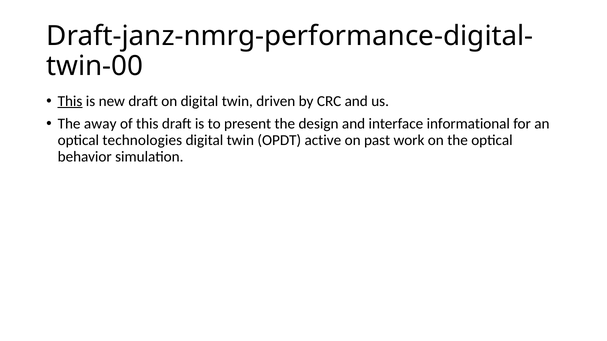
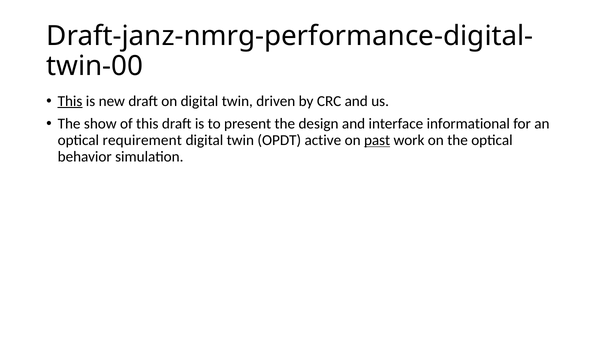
away: away -> show
technologies: technologies -> requirement
past underline: none -> present
